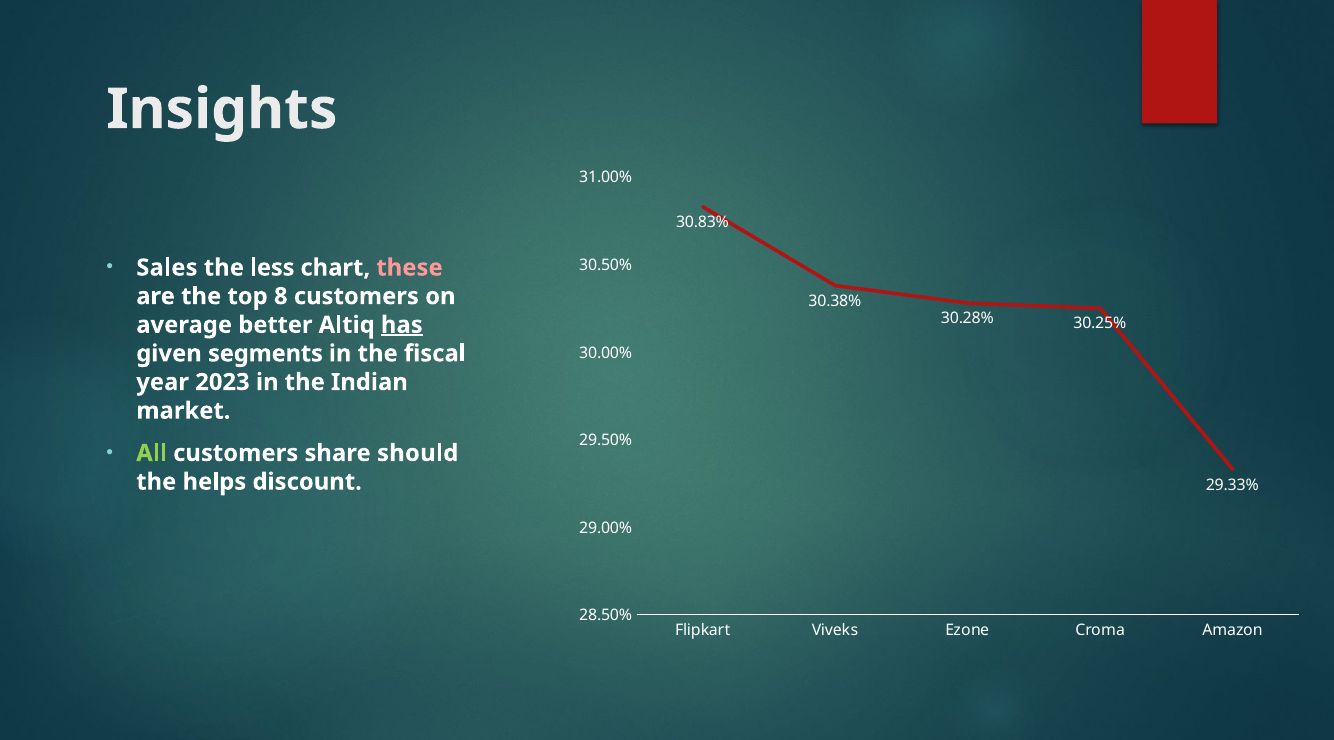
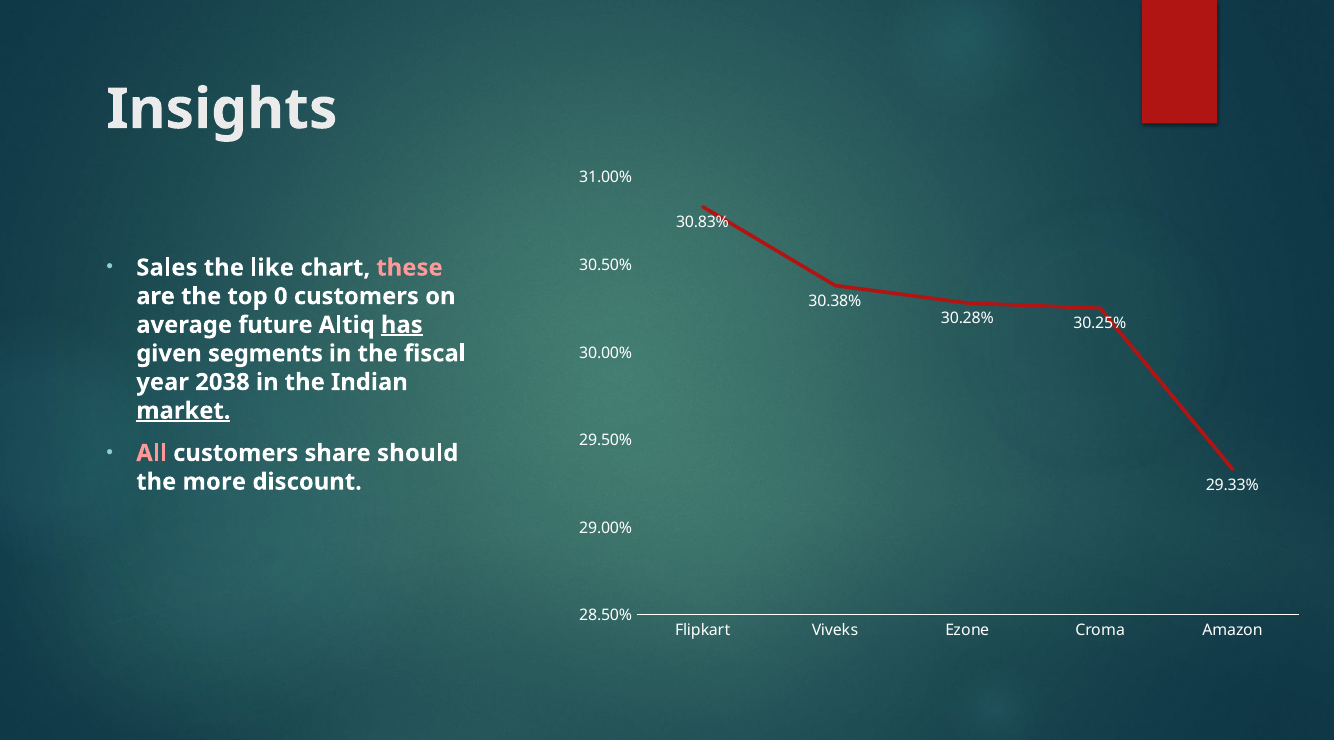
less: less -> like
8: 8 -> 0
better: better -> future
2023: 2023 -> 2038
market underline: none -> present
All colour: light green -> pink
helps: helps -> more
